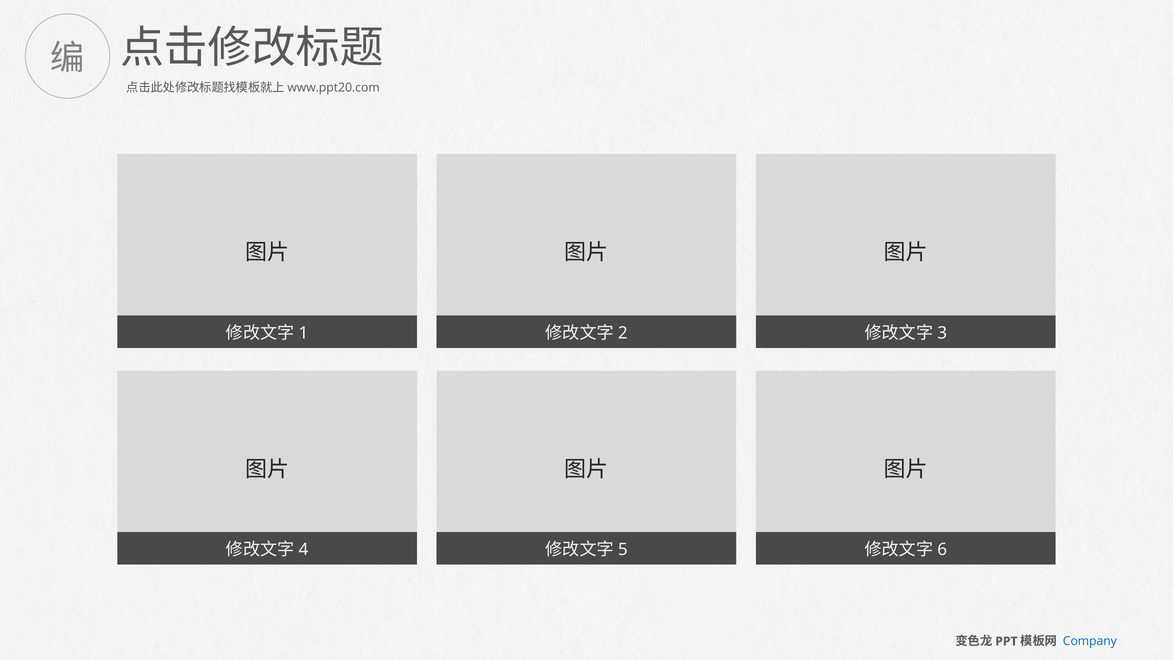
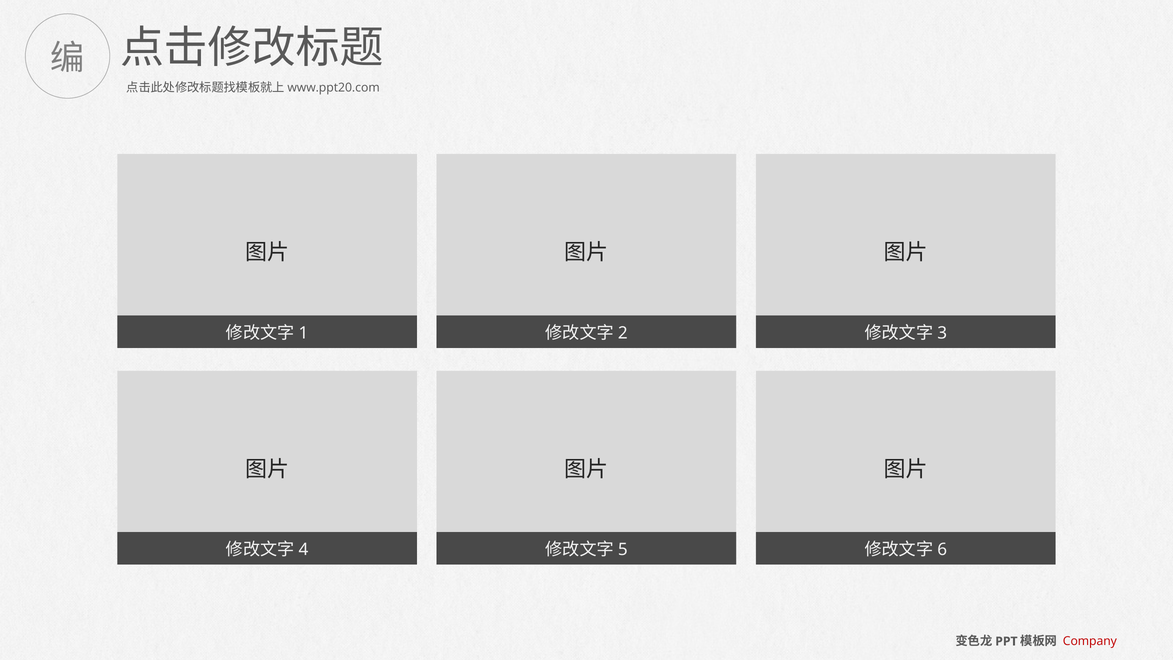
Company colour: blue -> red
